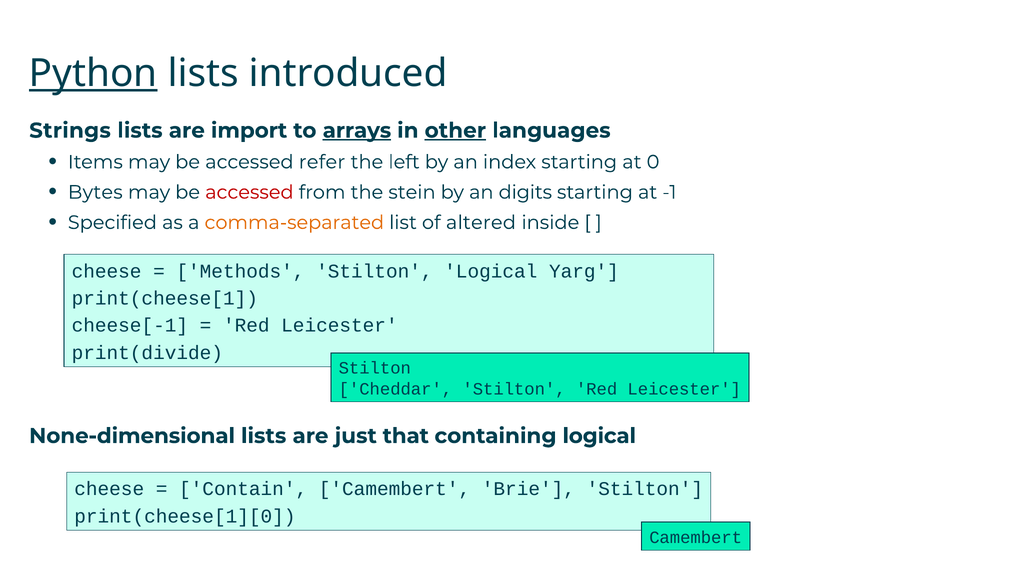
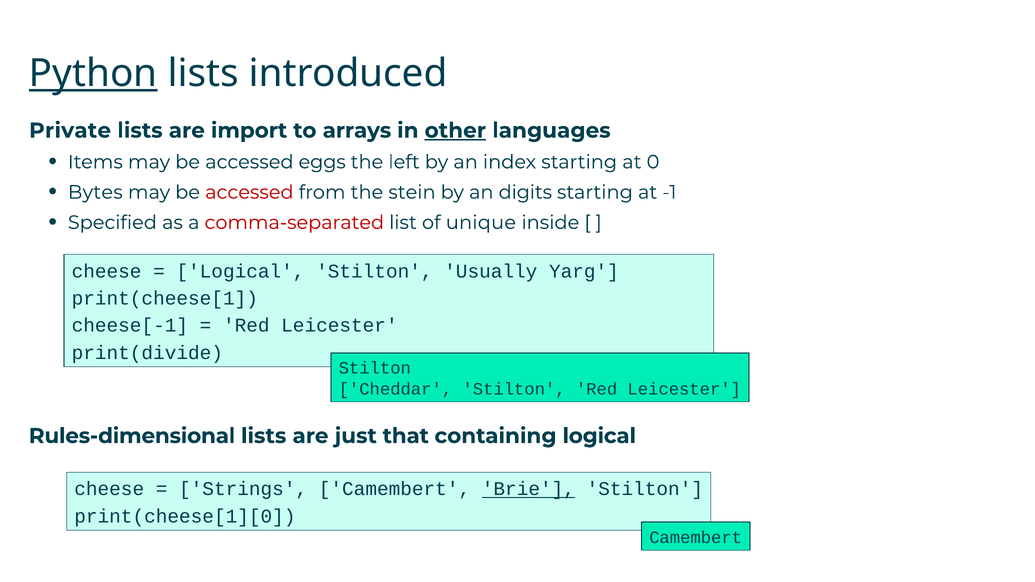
Strings: Strings -> Private
arrays underline: present -> none
refer: refer -> eggs
comma-separated colour: orange -> red
altered: altered -> unique
Methods at (240, 271): Methods -> Logical
Stilton Logical: Logical -> Usually
None-dimensional: None-dimensional -> Rules-dimensional
Contain: Contain -> Strings
Brie underline: none -> present
